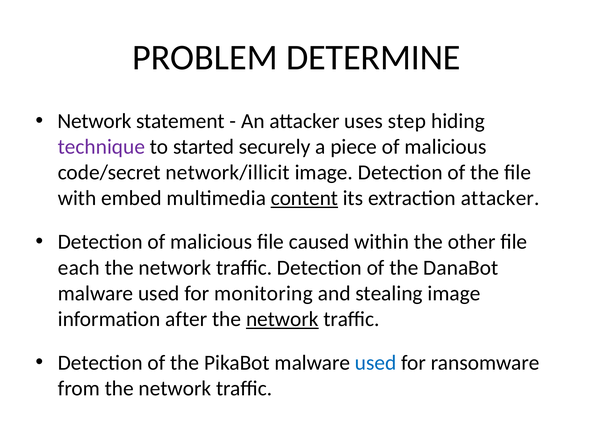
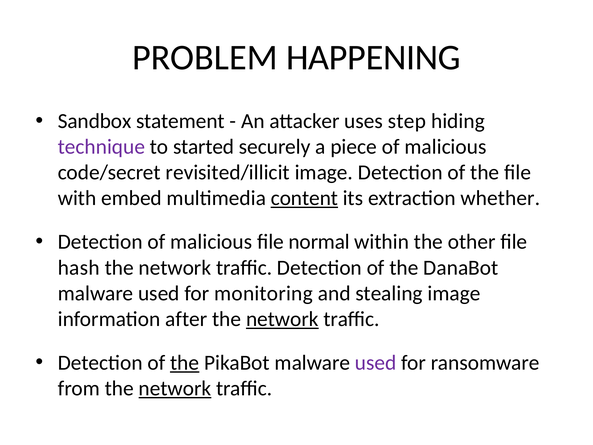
DETERMINE: DETERMINE -> HAPPENING
Network at (95, 121): Network -> Sandbox
network/illicit: network/illicit -> revisited/illicit
extraction attacker: attacker -> whether
caused: caused -> normal
each: each -> hash
the at (185, 362) underline: none -> present
used at (376, 362) colour: blue -> purple
network at (175, 388) underline: none -> present
